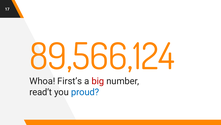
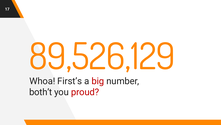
89,566,124: 89,566,124 -> 89,526,129
read’t: read’t -> both’t
proud colour: blue -> red
